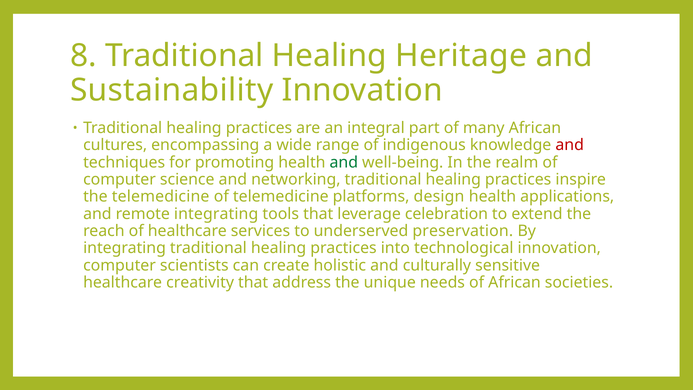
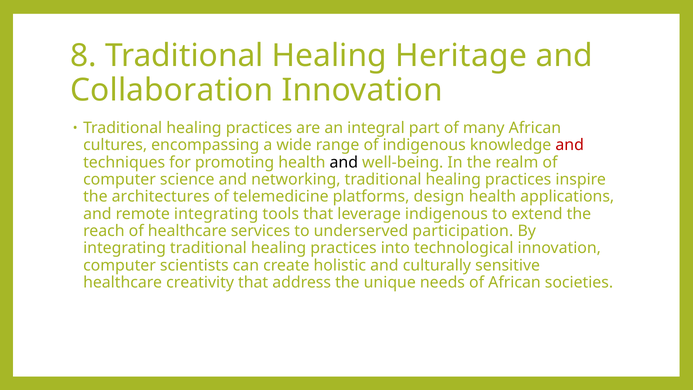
Sustainability: Sustainability -> Collaboration
and at (344, 162) colour: green -> black
the telemedicine: telemedicine -> architectures
leverage celebration: celebration -> indigenous
preservation: preservation -> participation
